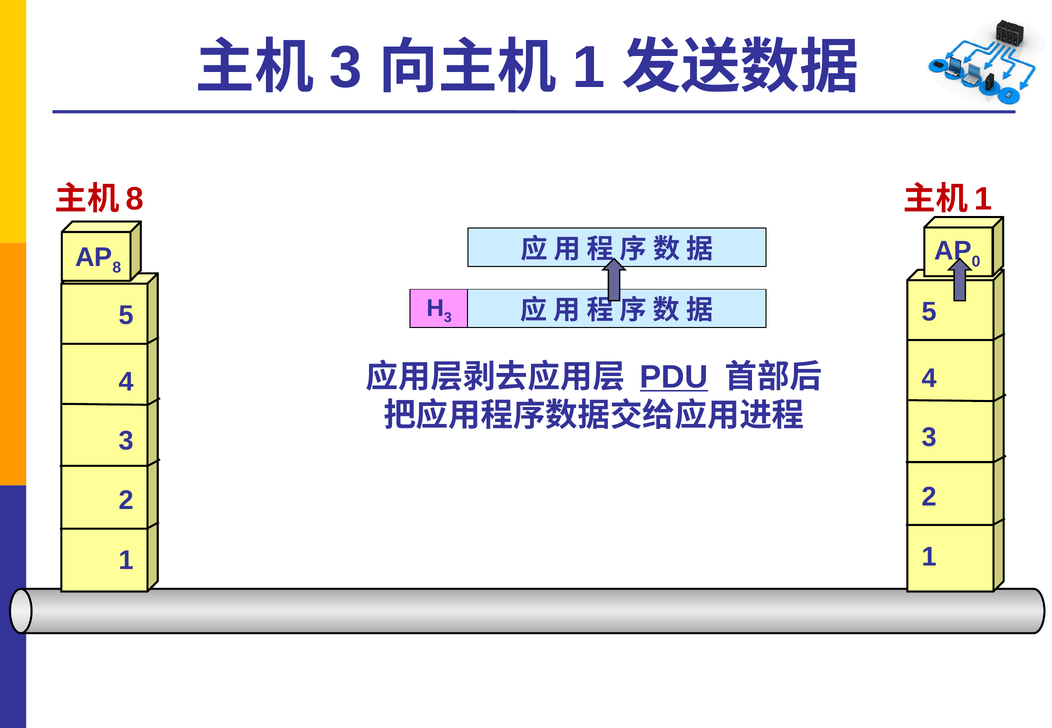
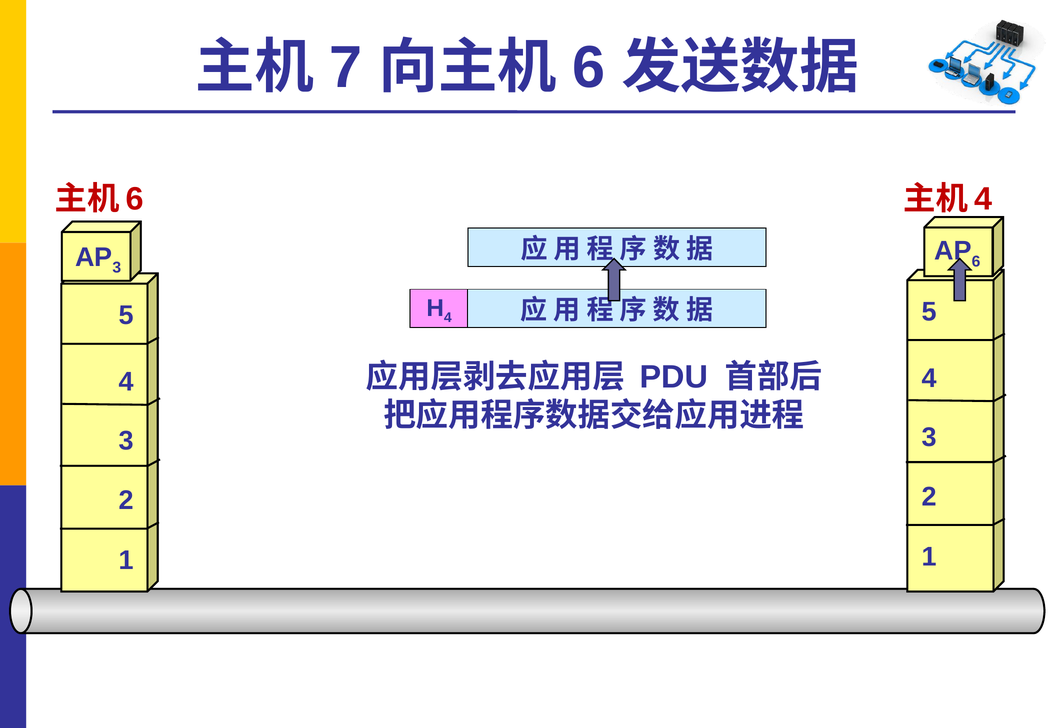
3 at (346, 68): 3 -> 7
1 at (589, 68): 1 -> 6
8 at (135, 199): 8 -> 6
1 at (983, 199): 1 -> 4
0 at (976, 262): 0 -> 6
8 at (117, 268): 8 -> 3
3 at (448, 318): 3 -> 4
PDU underline: present -> none
